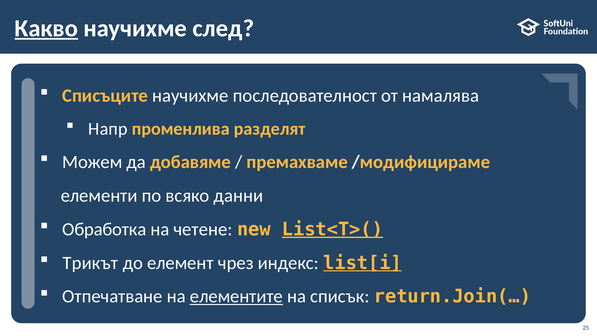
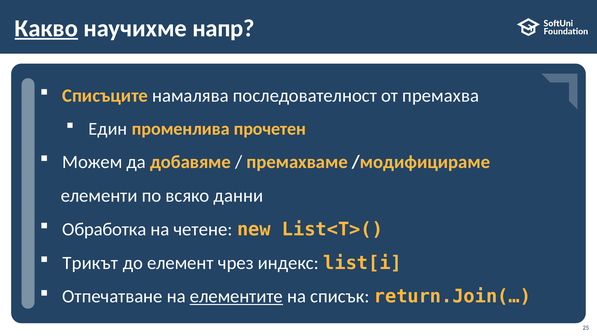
след: след -> напр
научихме at (190, 96): научихме -> намалява
намалява: намалява -> премахва
Напр: Напр -> Един
разделят: разделят -> прочетен
List<T>( underline: present -> none
list[i underline: present -> none
